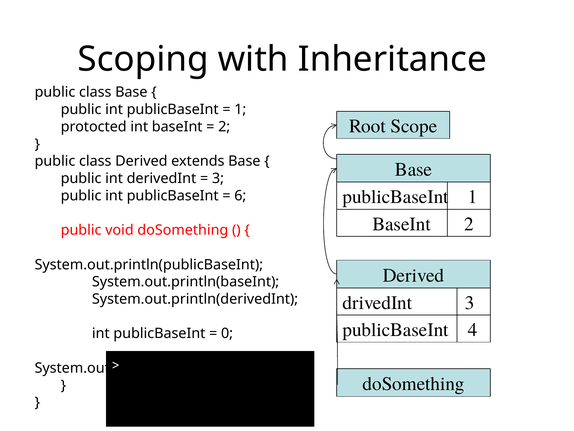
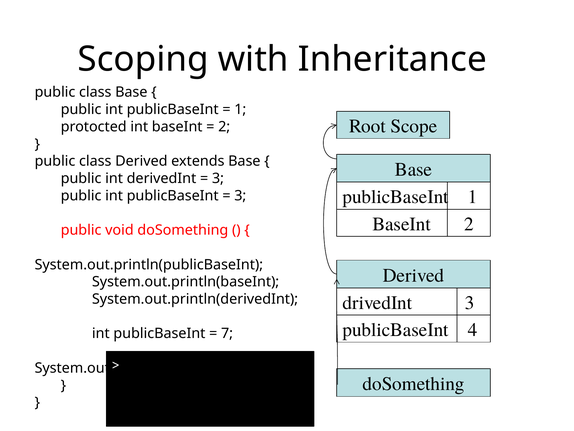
6 at (240, 195): 6 -> 3
0: 0 -> 7
